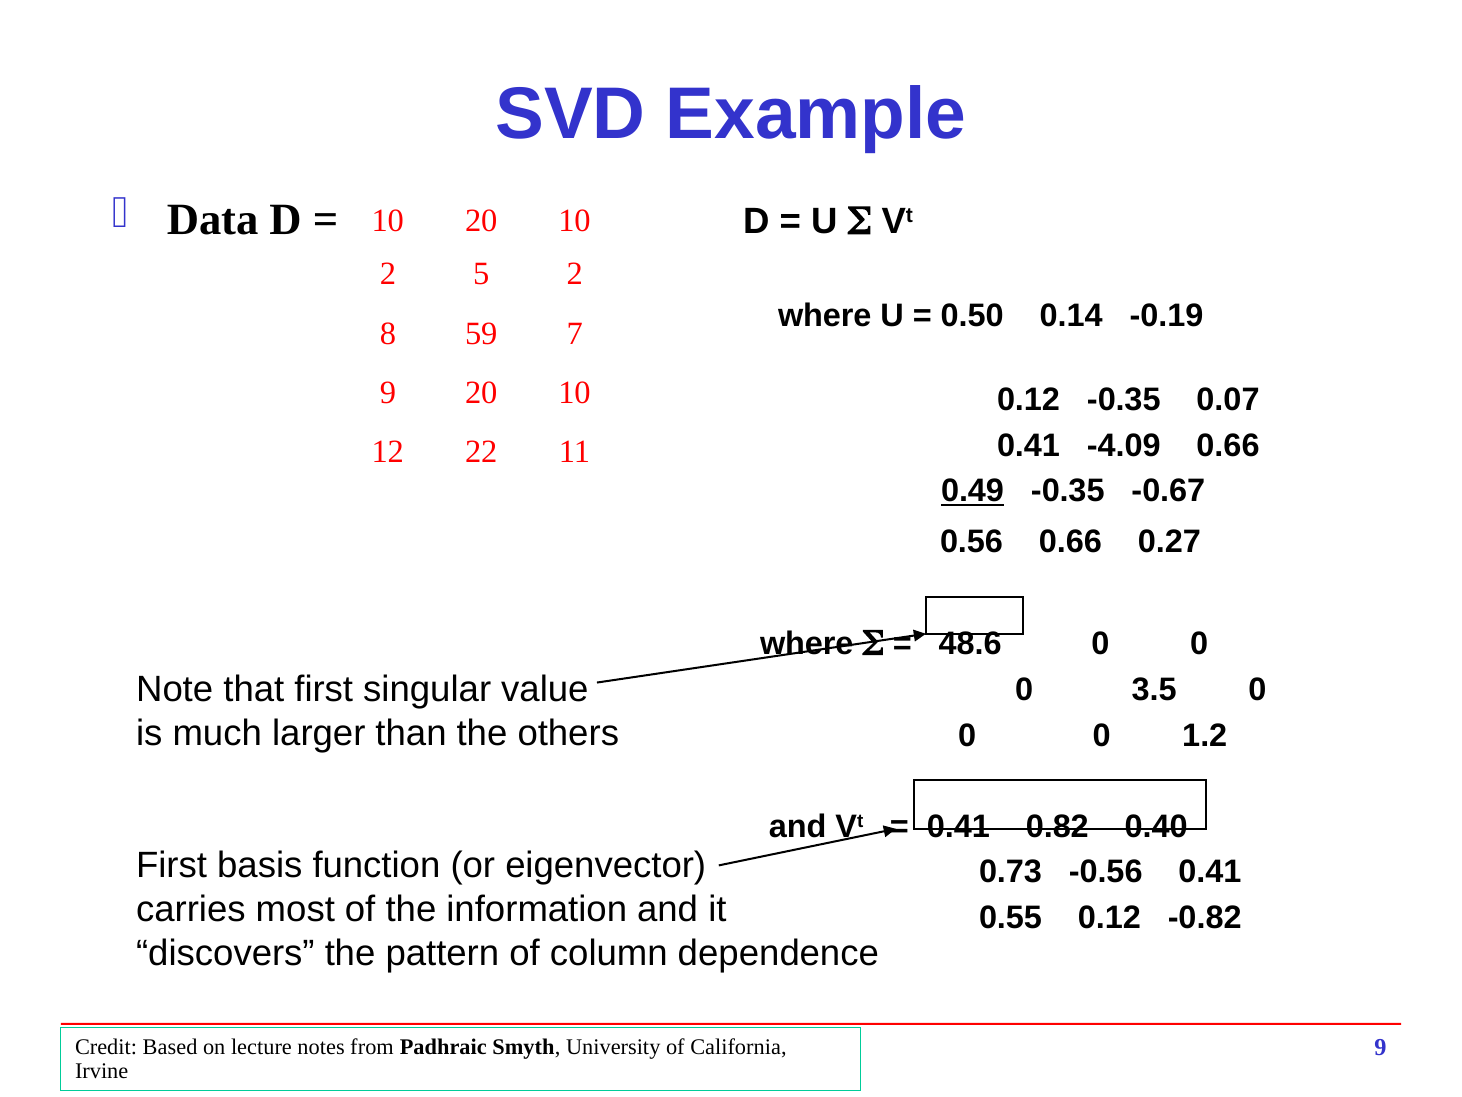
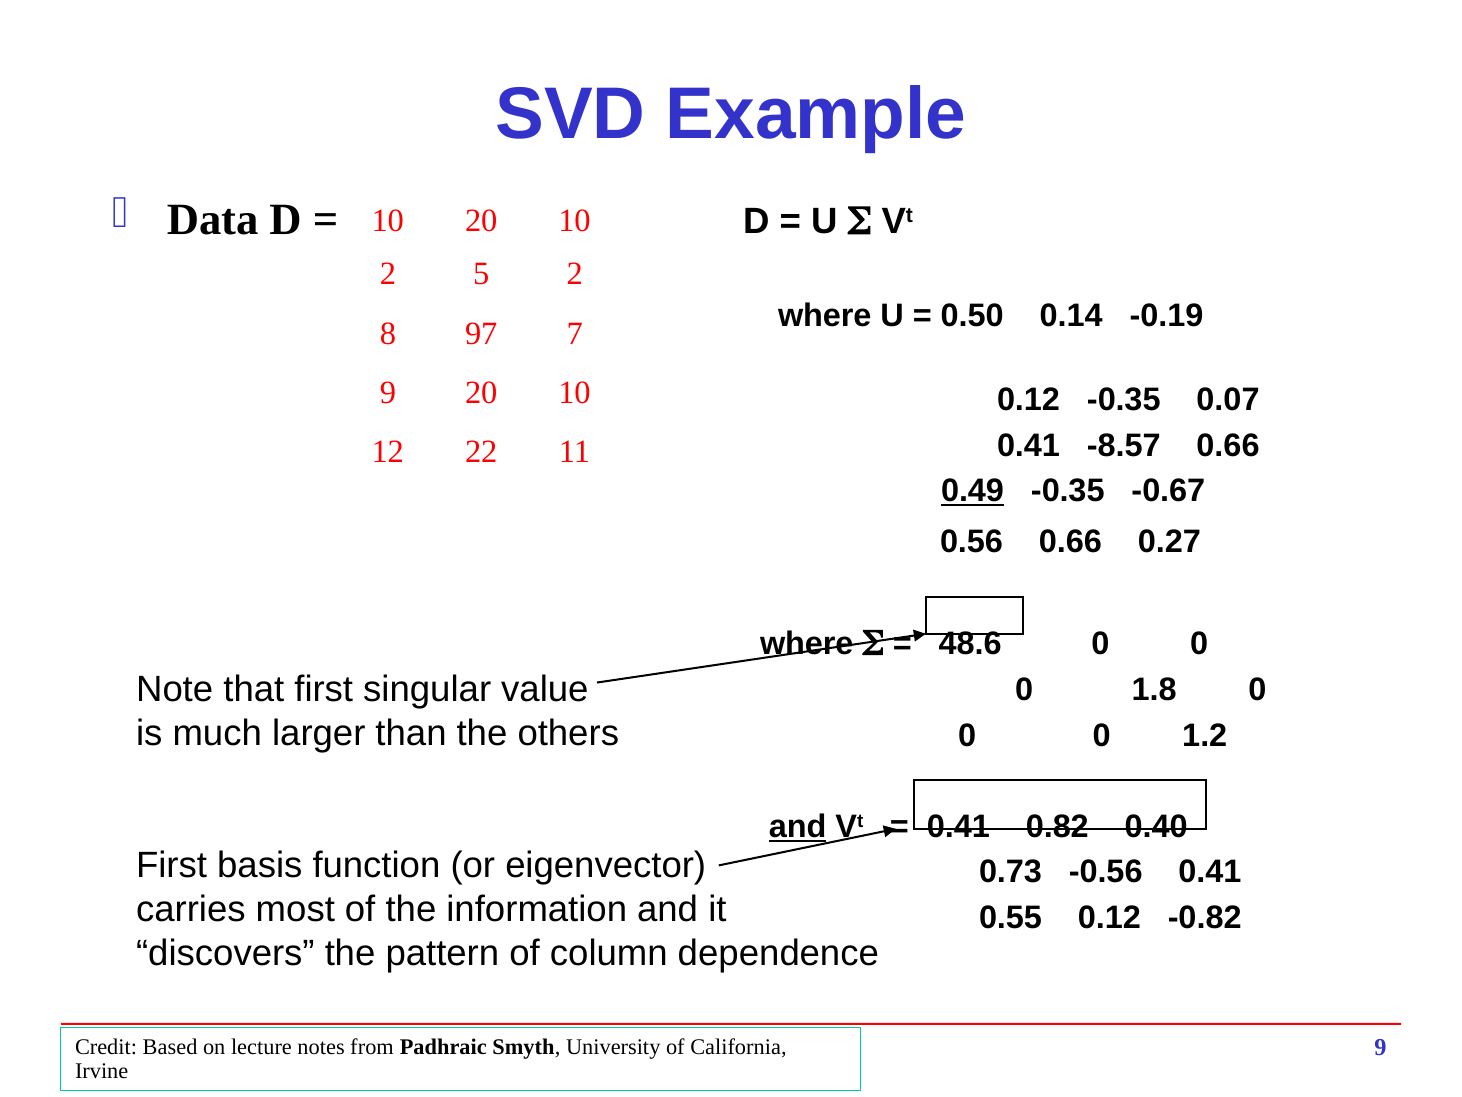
59: 59 -> 97
-4.09: -4.09 -> -8.57
3.5: 3.5 -> 1.8
and at (798, 826) underline: none -> present
